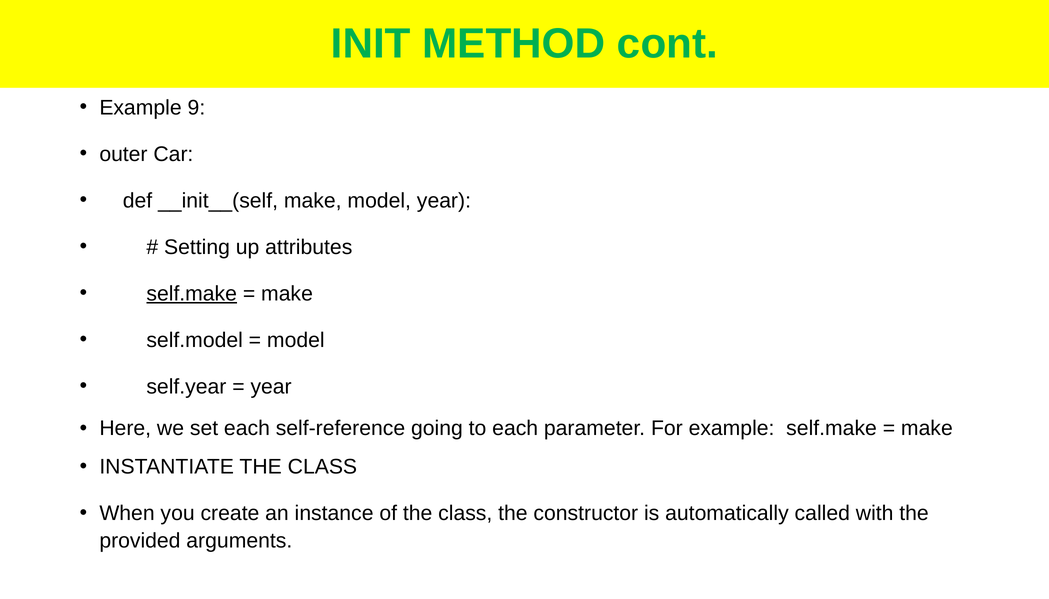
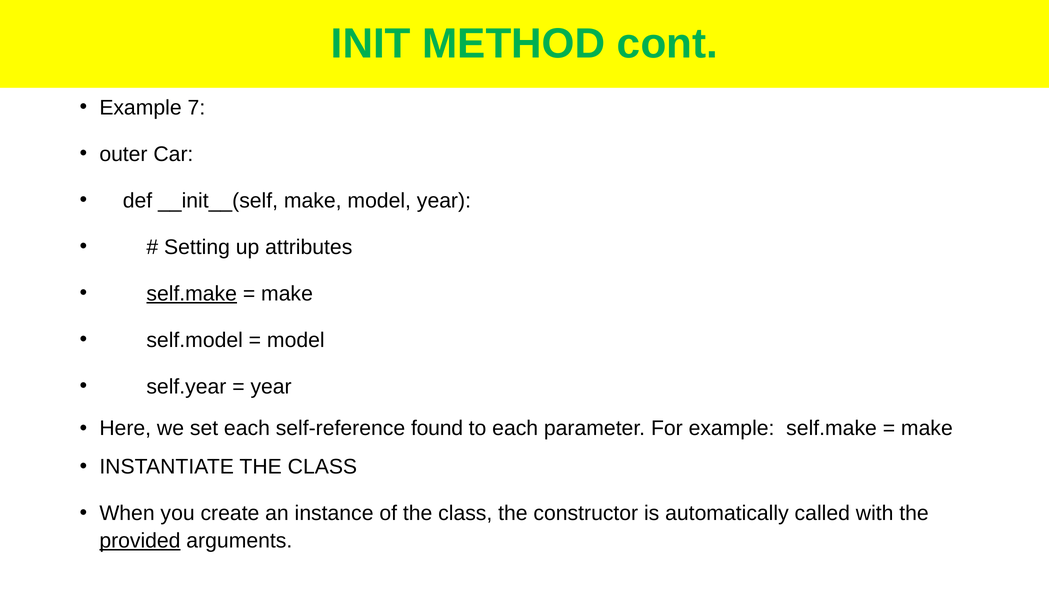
9: 9 -> 7
going: going -> found
provided underline: none -> present
